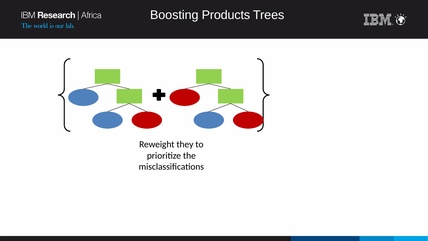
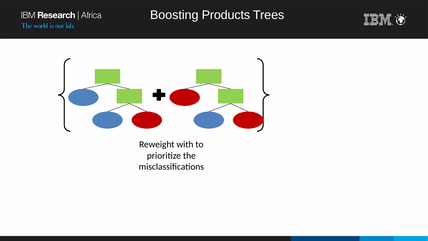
they: they -> with
